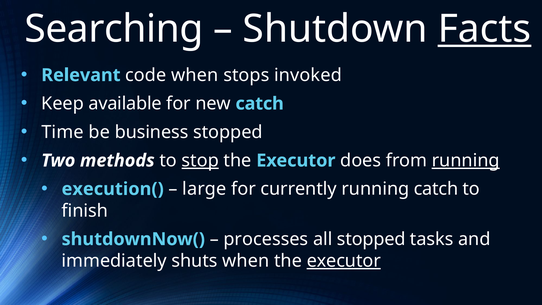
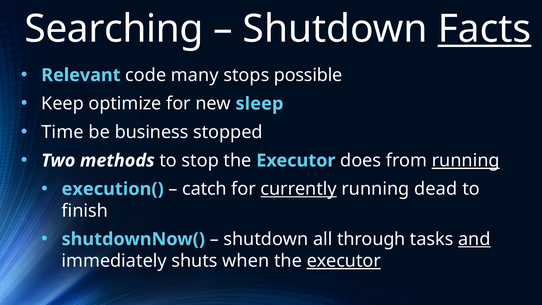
code when: when -> many
invoked: invoked -> possible
available: available -> optimize
new catch: catch -> sleep
stop underline: present -> none
large: large -> catch
currently underline: none -> present
running catch: catch -> dead
processes at (266, 239): processes -> shutdown
all stopped: stopped -> through
and underline: none -> present
